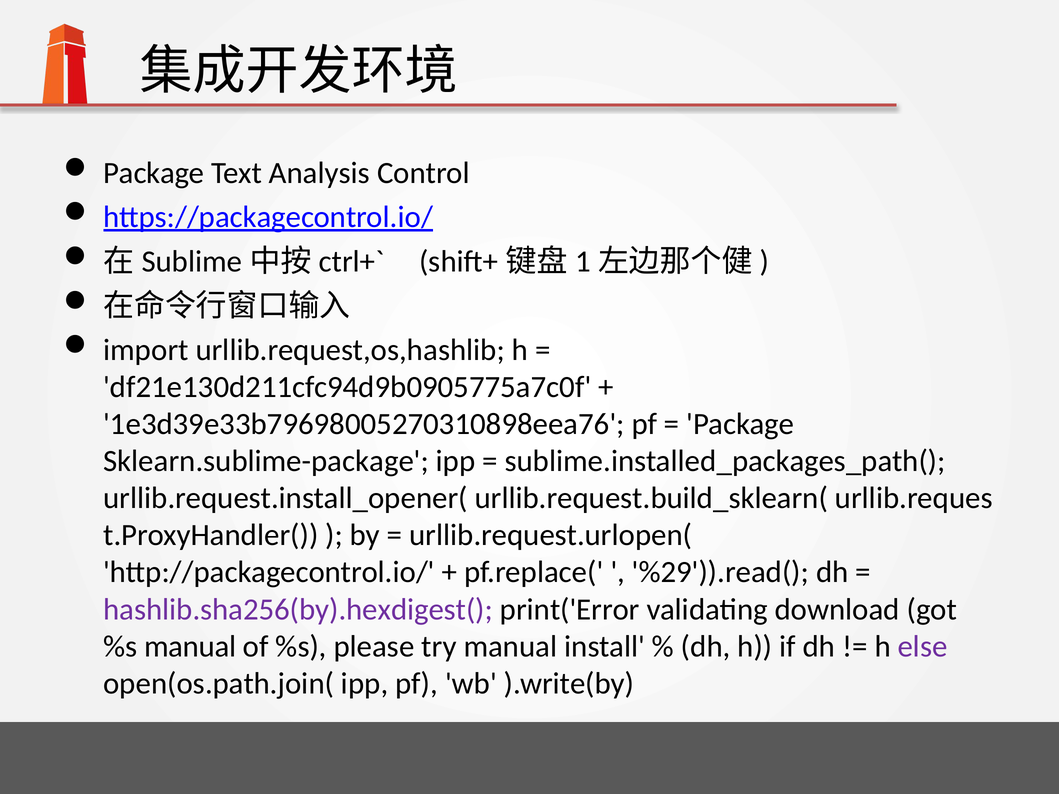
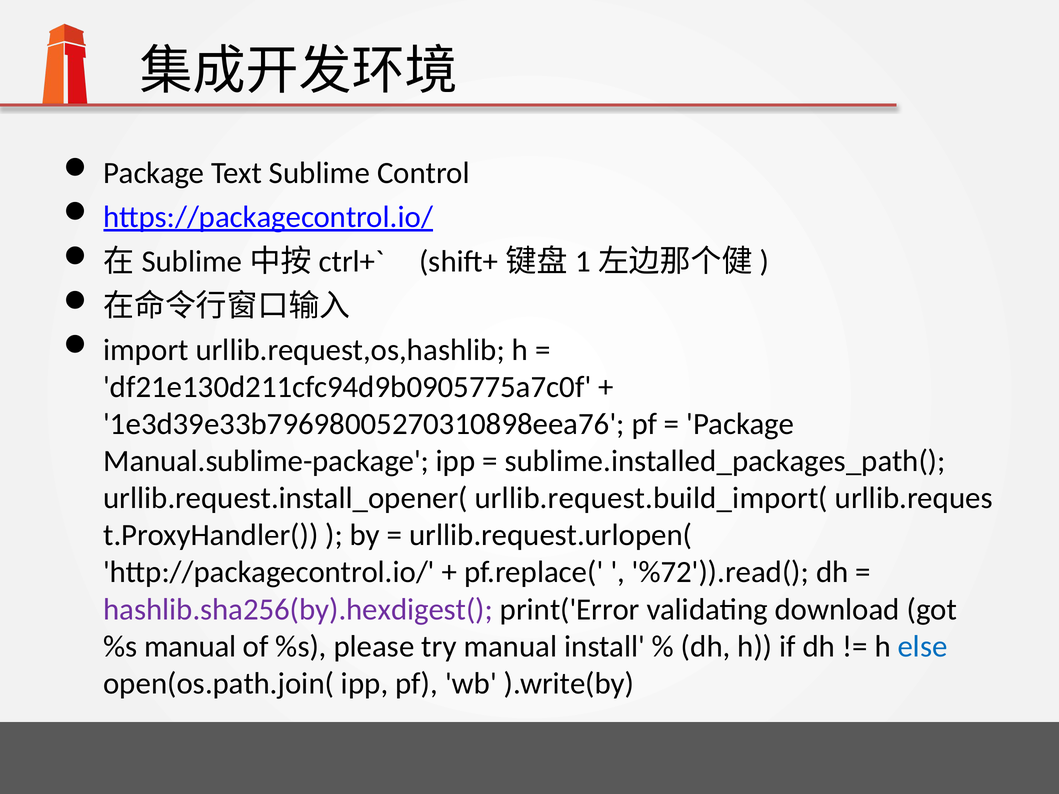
Analysis: Analysis -> Sublime
Sklearn.sublime-package: Sklearn.sublime-package -> Manual.sublime-package
urllib.request.build_sklearn(: urllib.request.build_sklearn( -> urllib.request.build_import(
%29')).read(: %29')).read( -> %72')).read(
else colour: purple -> blue
